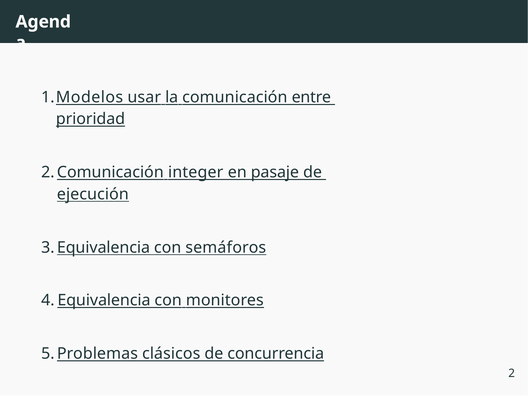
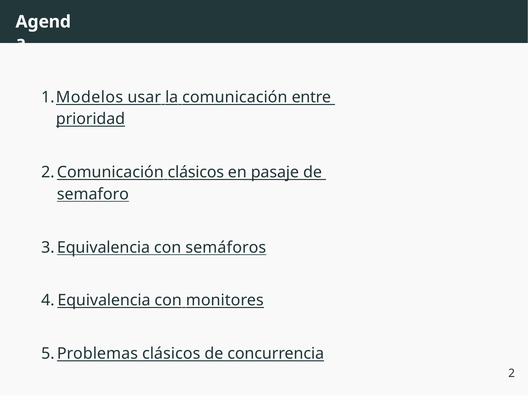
integer at (196, 172): integer -> clásicos
ejecución: ejecución -> semaforo
